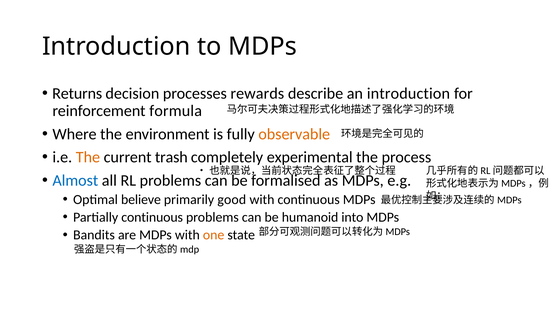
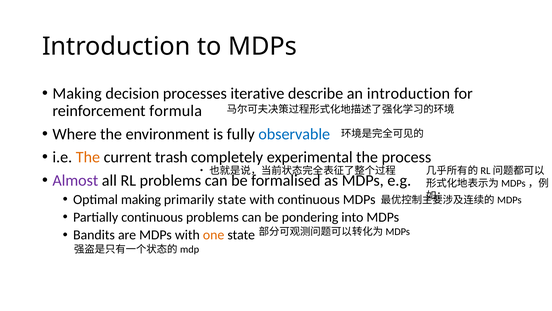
Returns at (77, 93): Returns -> Making
rewards: rewards -> iterative
observable colour: orange -> blue
Almost colour: blue -> purple
Optimal believe: believe -> making
primarily good: good -> state
humanoid: humanoid -> pondering
